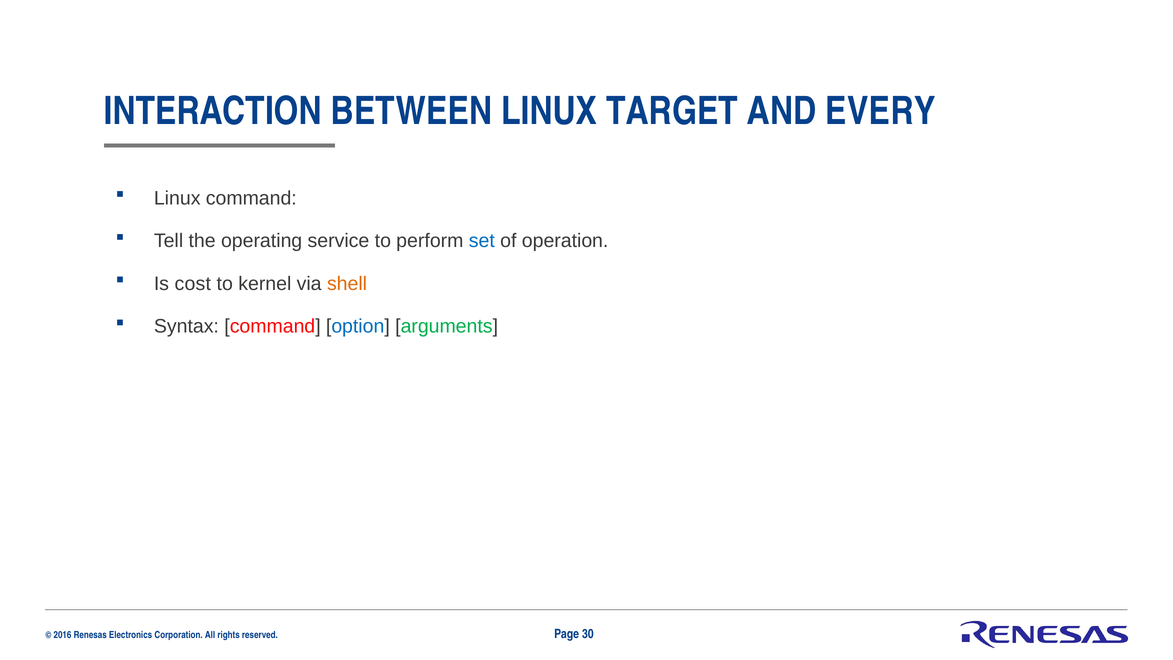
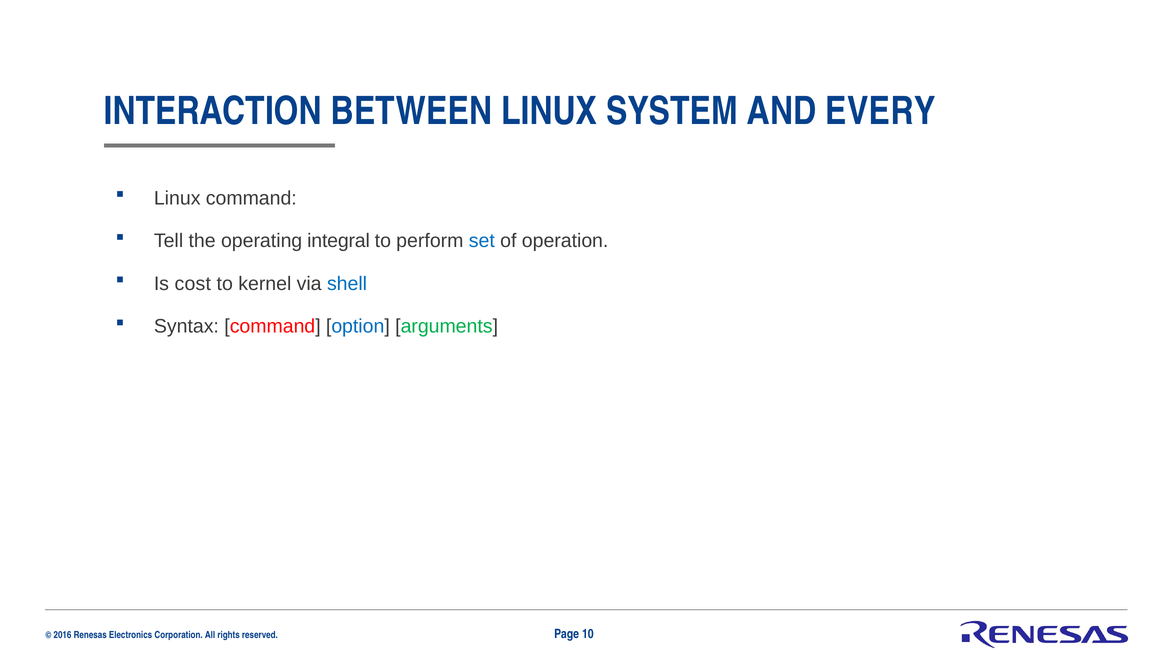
TARGET: TARGET -> SYSTEM
service: service -> integral
shell colour: orange -> blue
30: 30 -> 10
